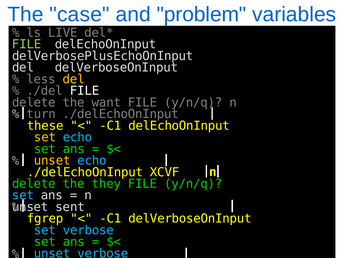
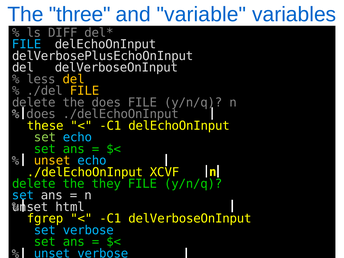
case: case -> three
problem: problem -> variable
LIVE: LIVE -> DIFF
FILE at (27, 44) colour: light green -> light blue
FILE at (85, 91) colour: white -> yellow
the want: want -> does
turn at (41, 114): turn -> does
set at (45, 137) colour: yellow -> light green
sent: sent -> html
